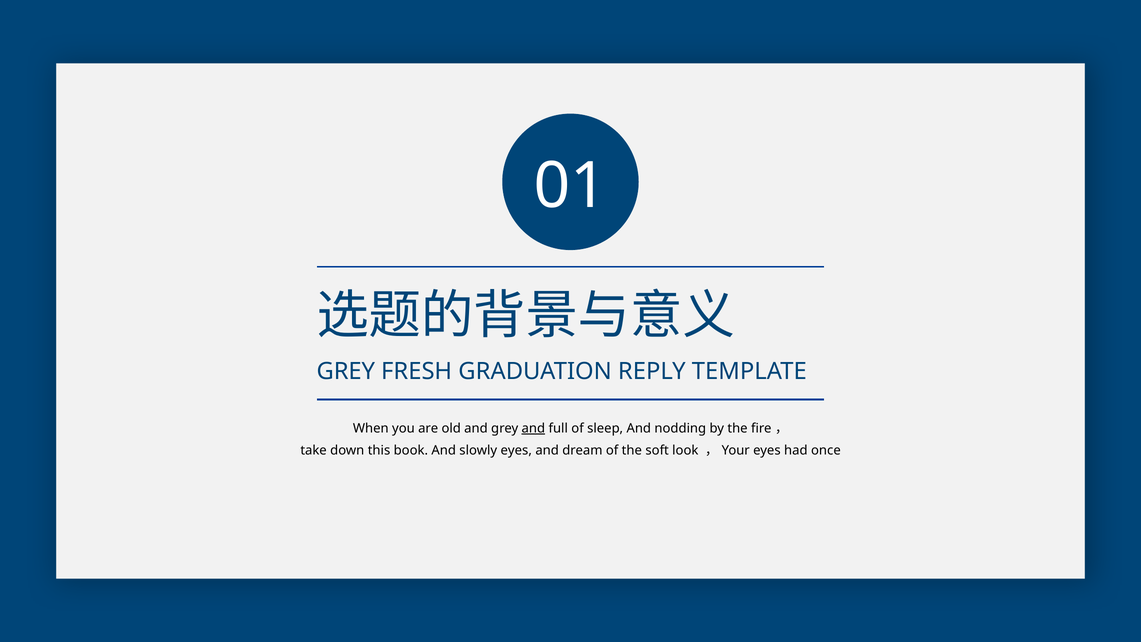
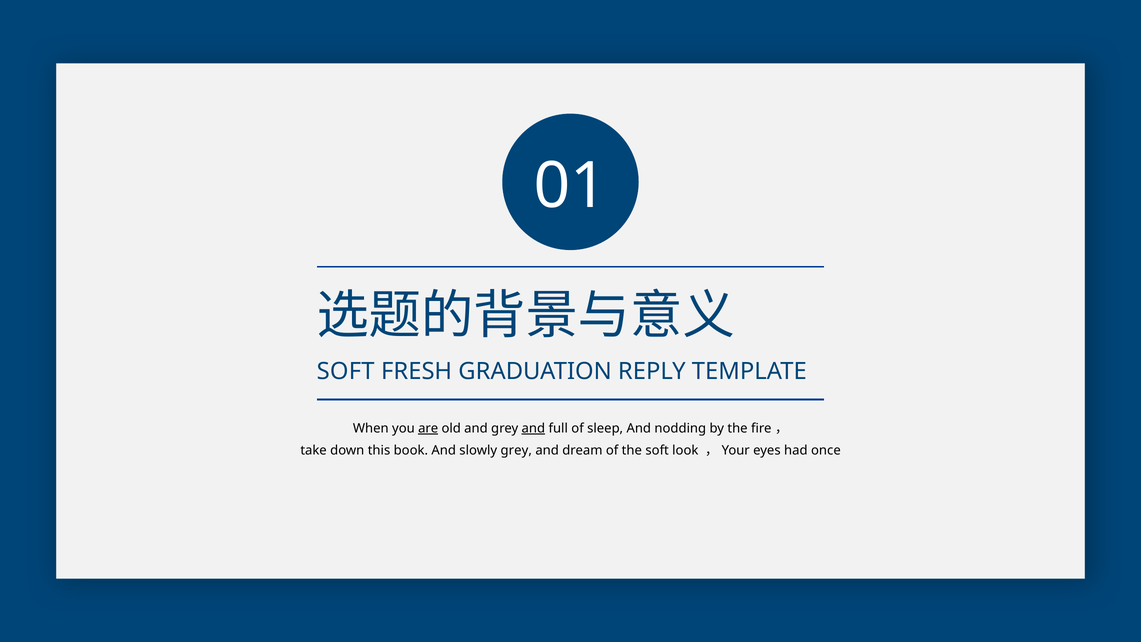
GREY at (346, 371): GREY -> SOFT
are underline: none -> present
slowly eyes: eyes -> grey
